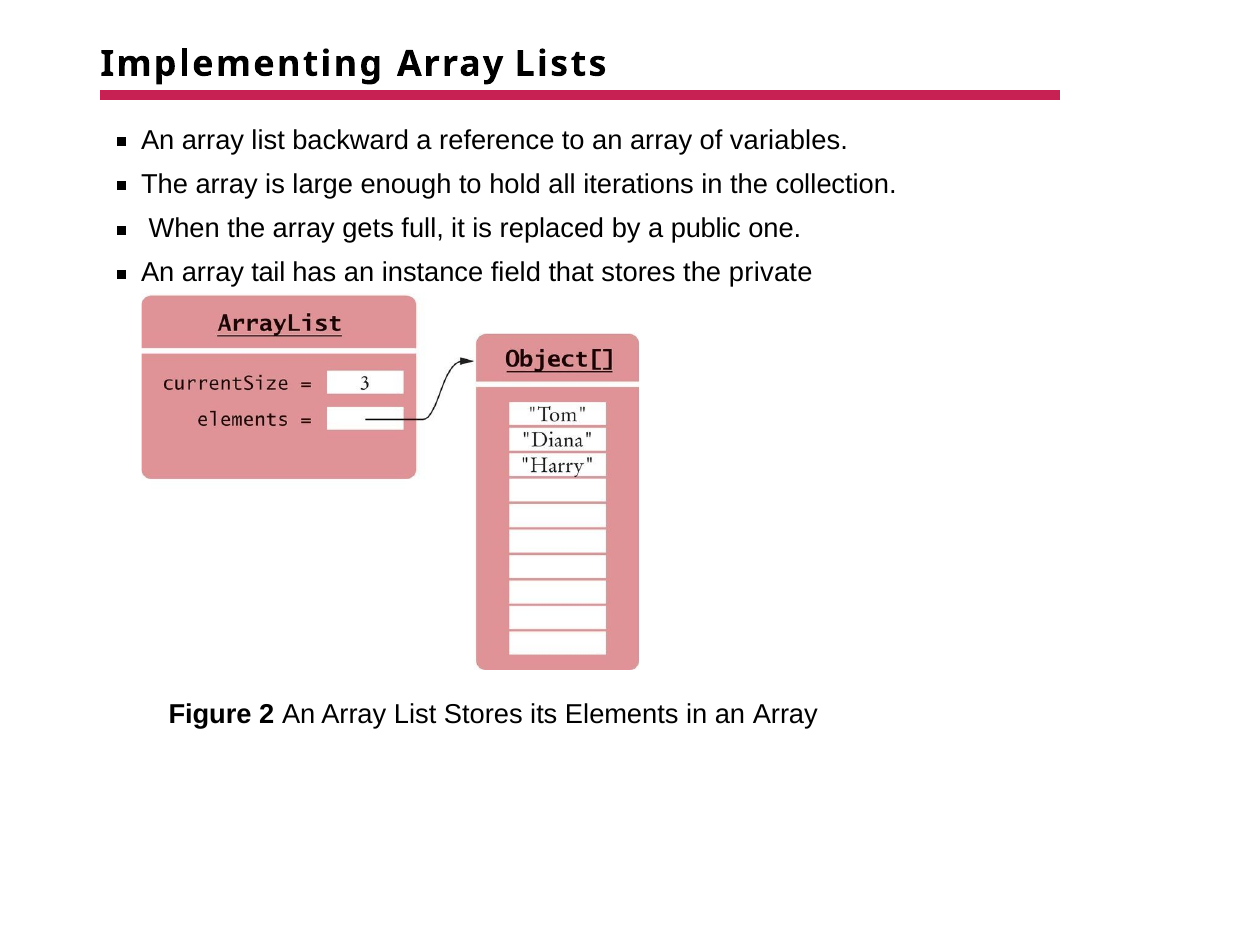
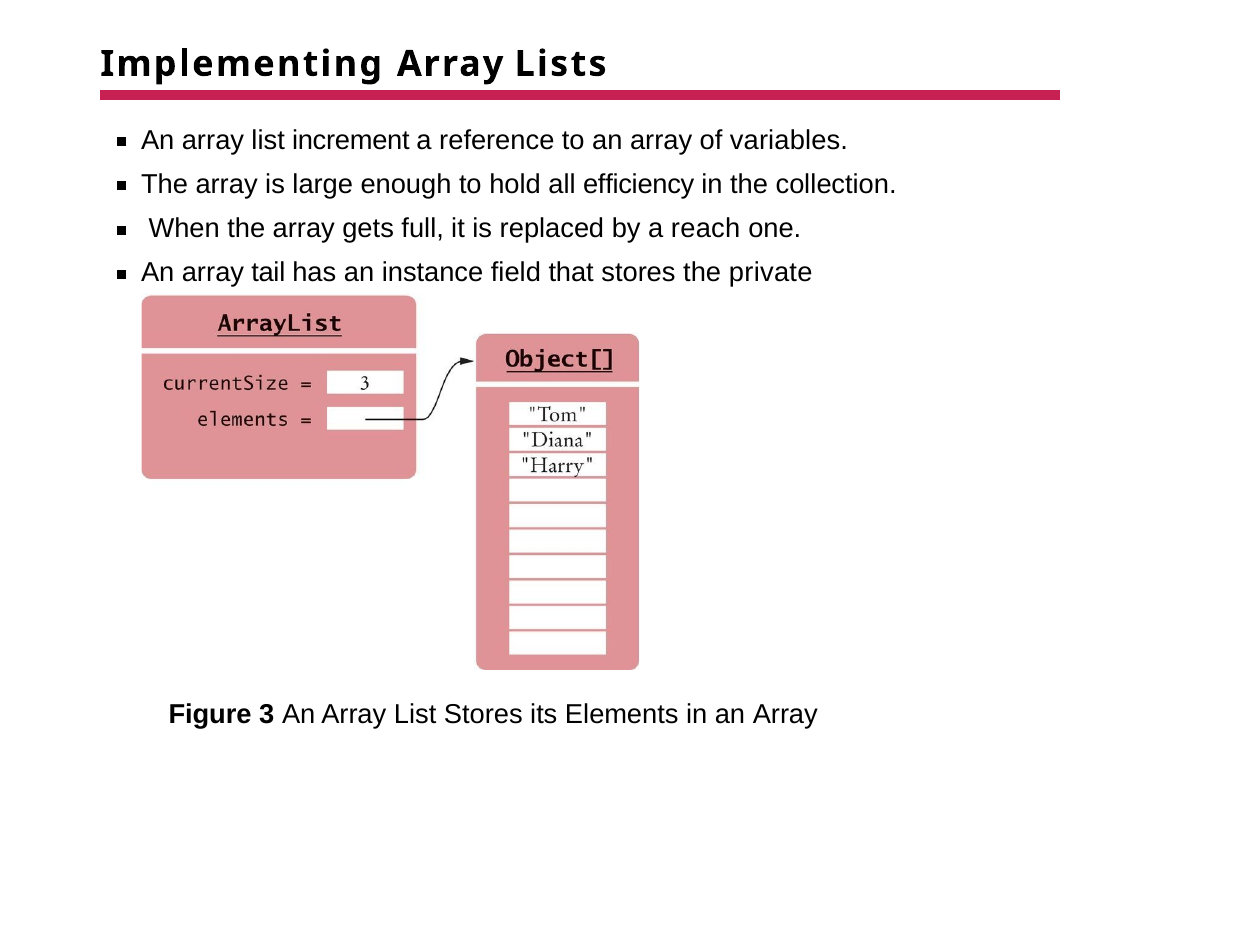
backward: backward -> increment
iterations: iterations -> efficiency
public: public -> reach
2: 2 -> 3
